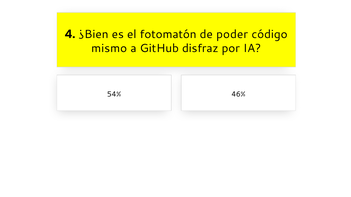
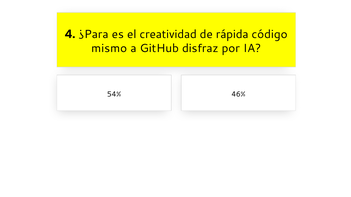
¿Bien: ¿Bien -> ¿Para
fotomatón: fotomatón -> creatividad
poder: poder -> rápida
